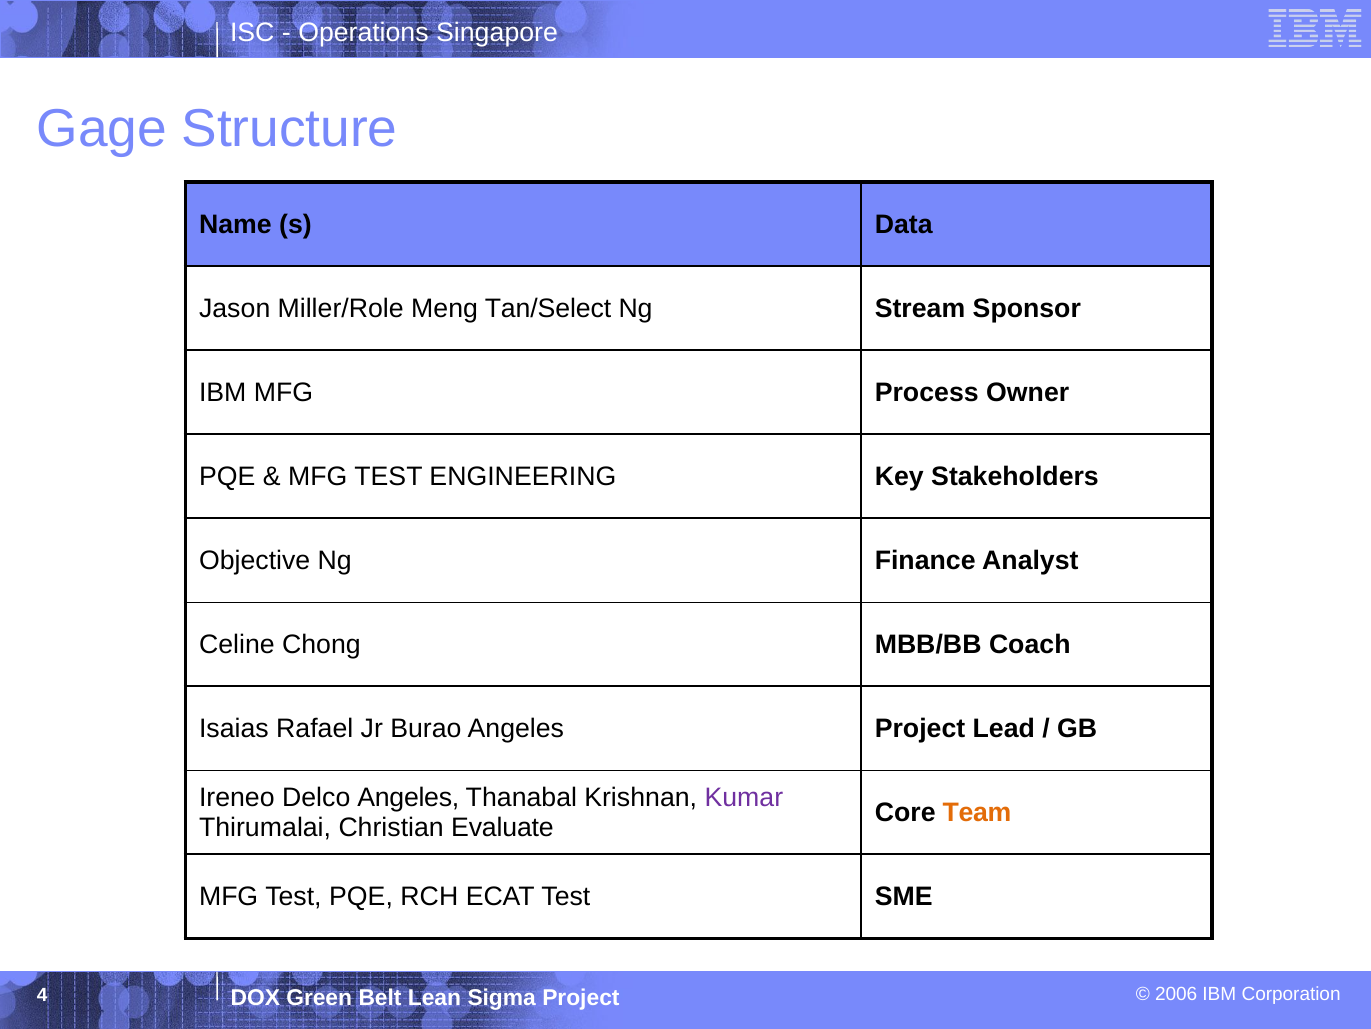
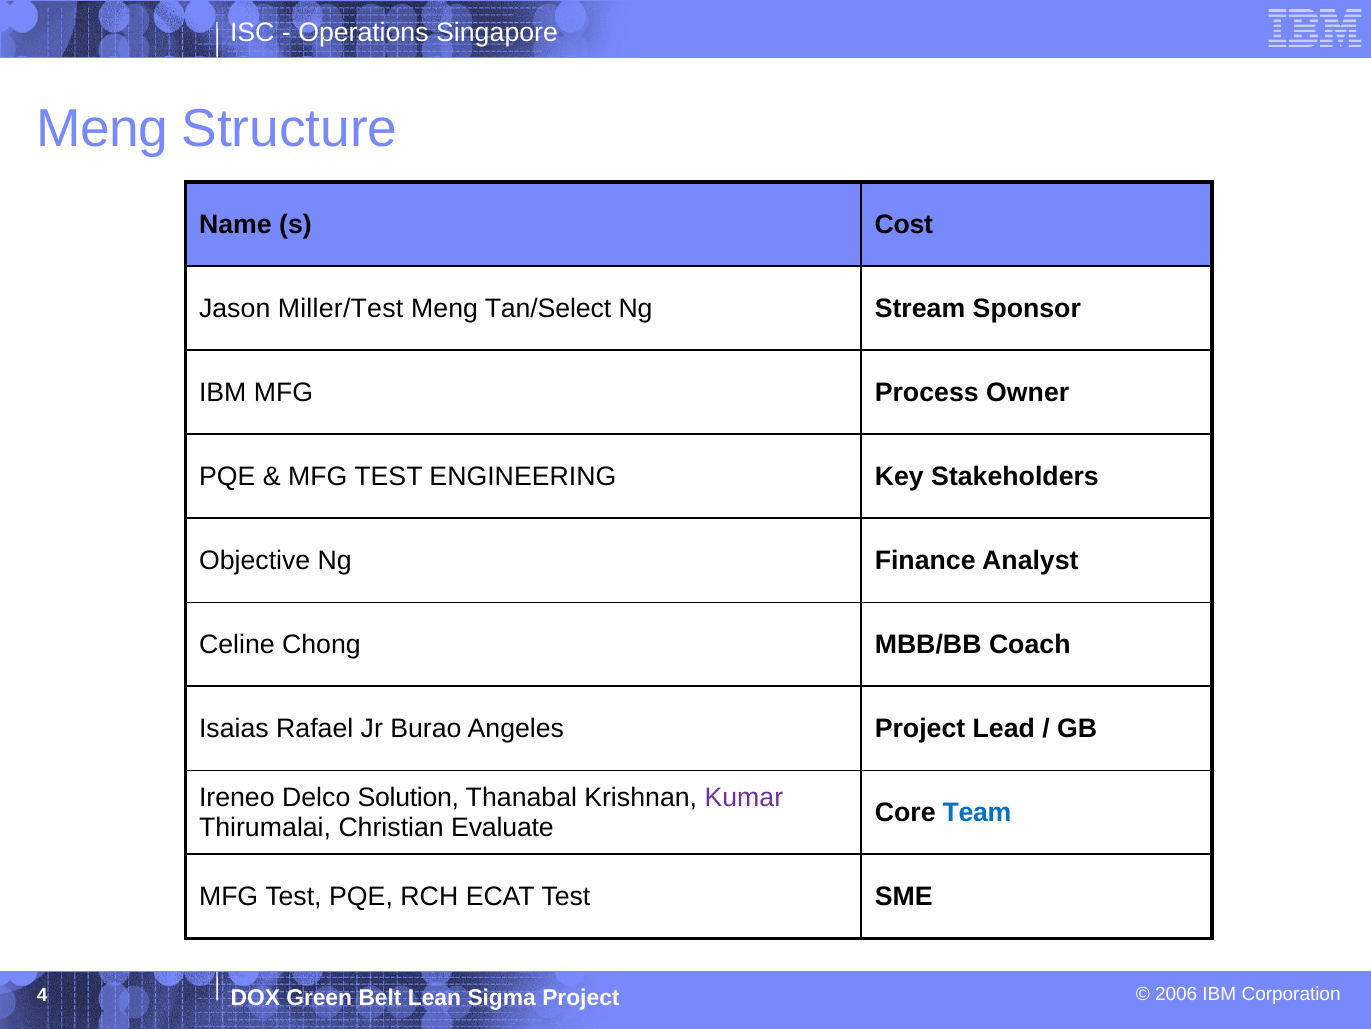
Gage at (102, 129): Gage -> Meng
Data: Data -> Cost
Miller/Role: Miller/Role -> Miller/Test
Delco Angeles: Angeles -> Solution
Team colour: orange -> blue
